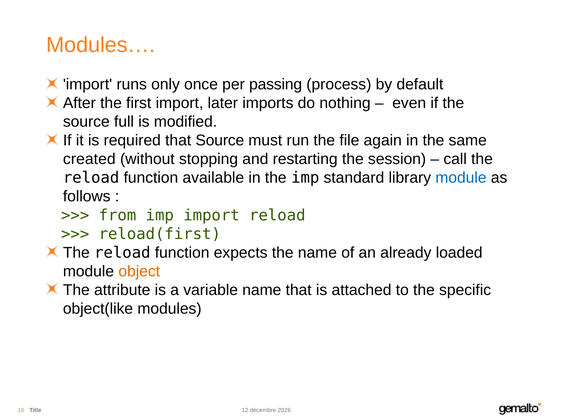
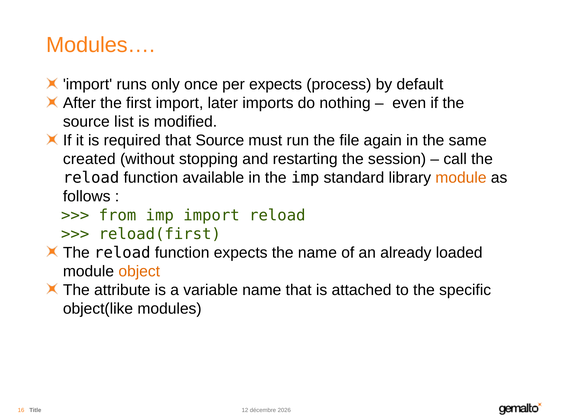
per passing: passing -> expects
full: full -> list
module at (461, 178) colour: blue -> orange
